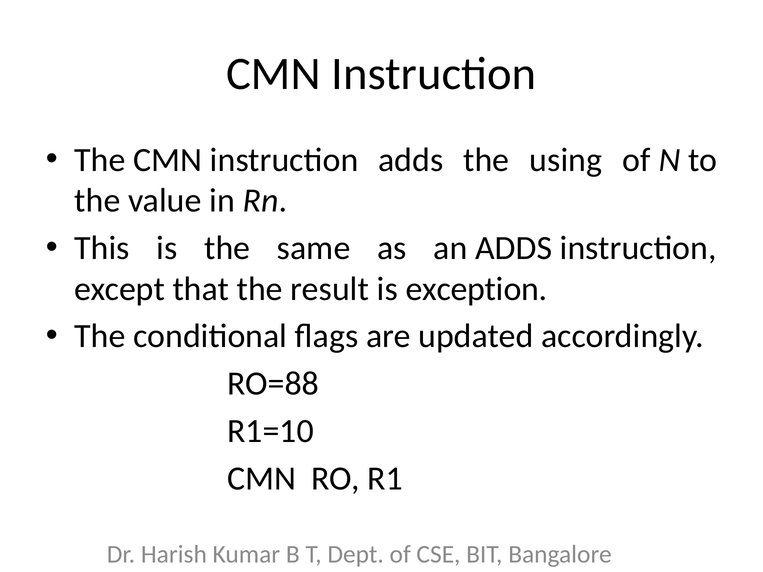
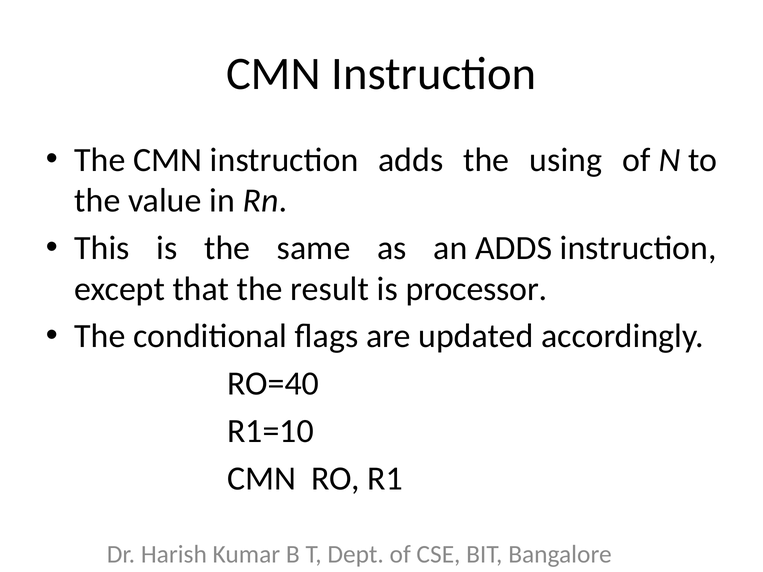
exception: exception -> processor
RO=88: RO=88 -> RO=40
